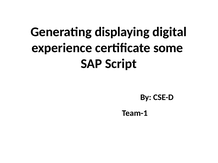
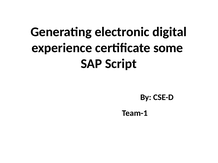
displaying: displaying -> electronic
